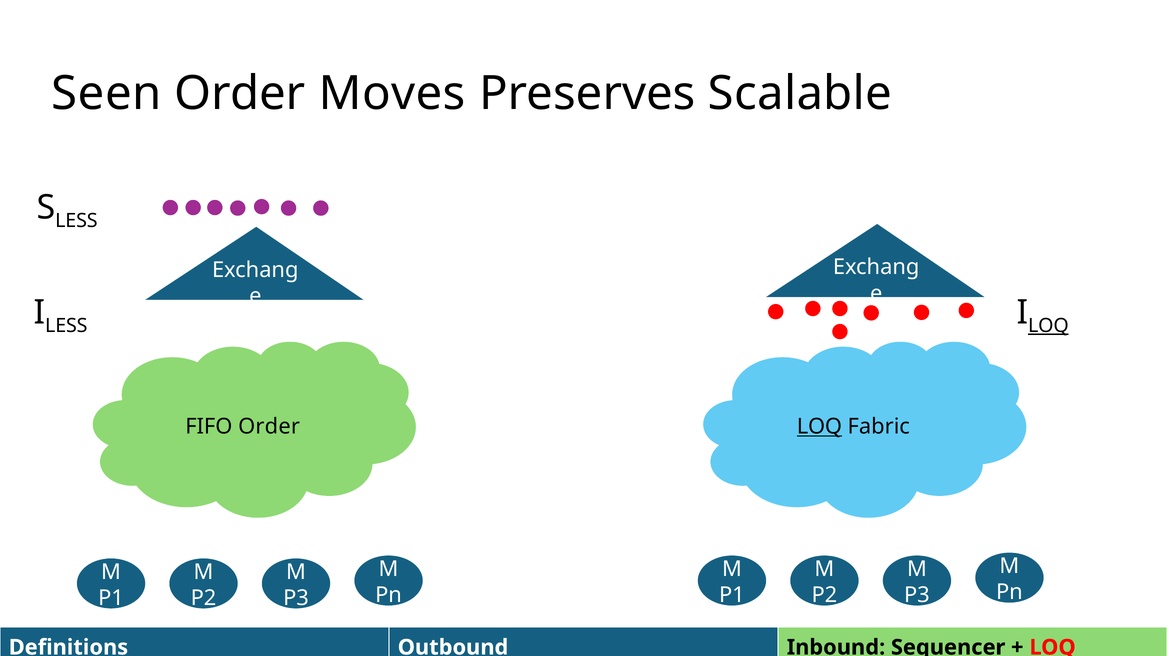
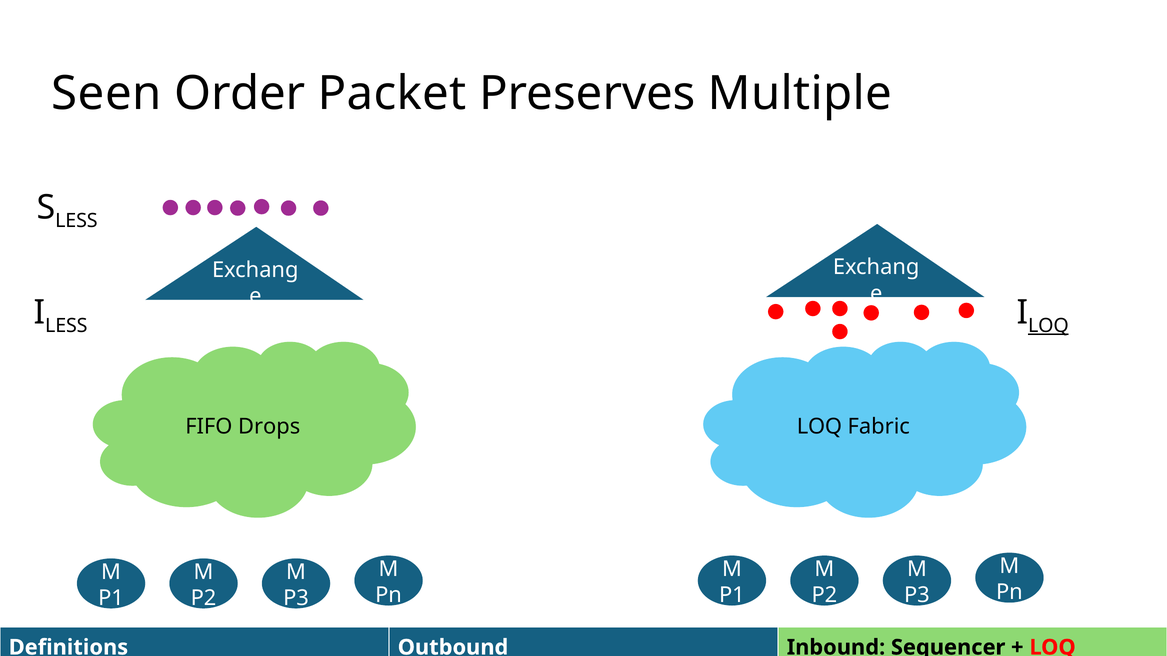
Moves: Moves -> Packet
Scalable: Scalable -> Multiple
FIFO Order: Order -> Drops
LOQ at (819, 427) underline: present -> none
